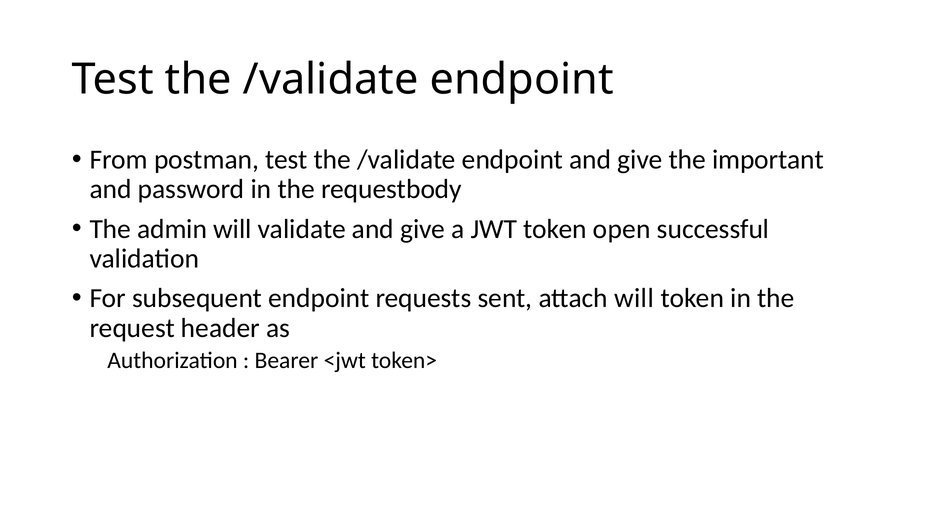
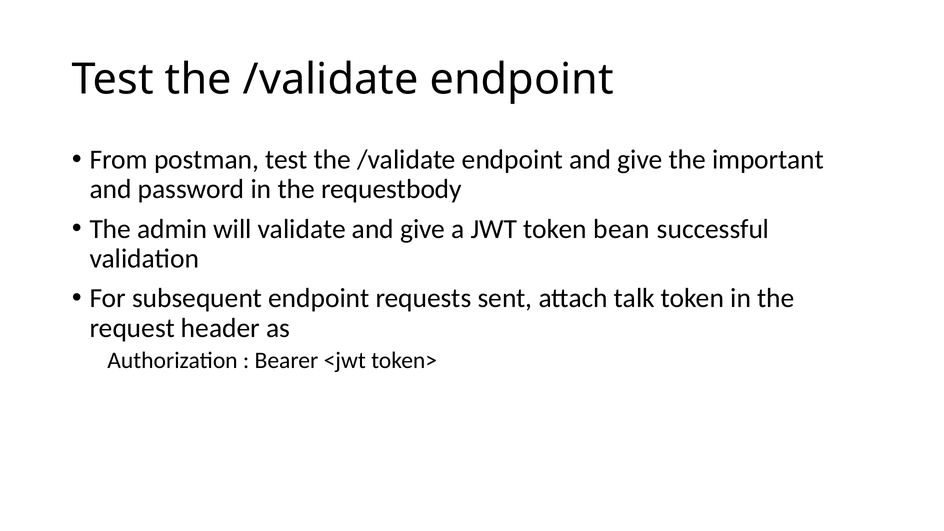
open: open -> bean
attach will: will -> talk
